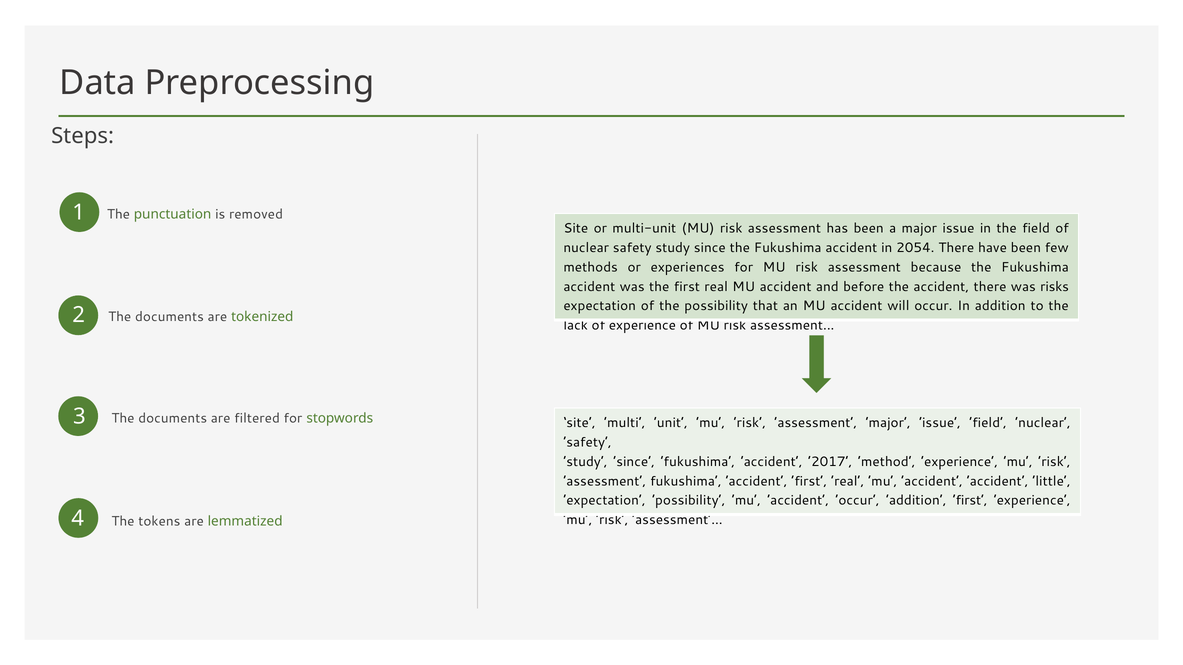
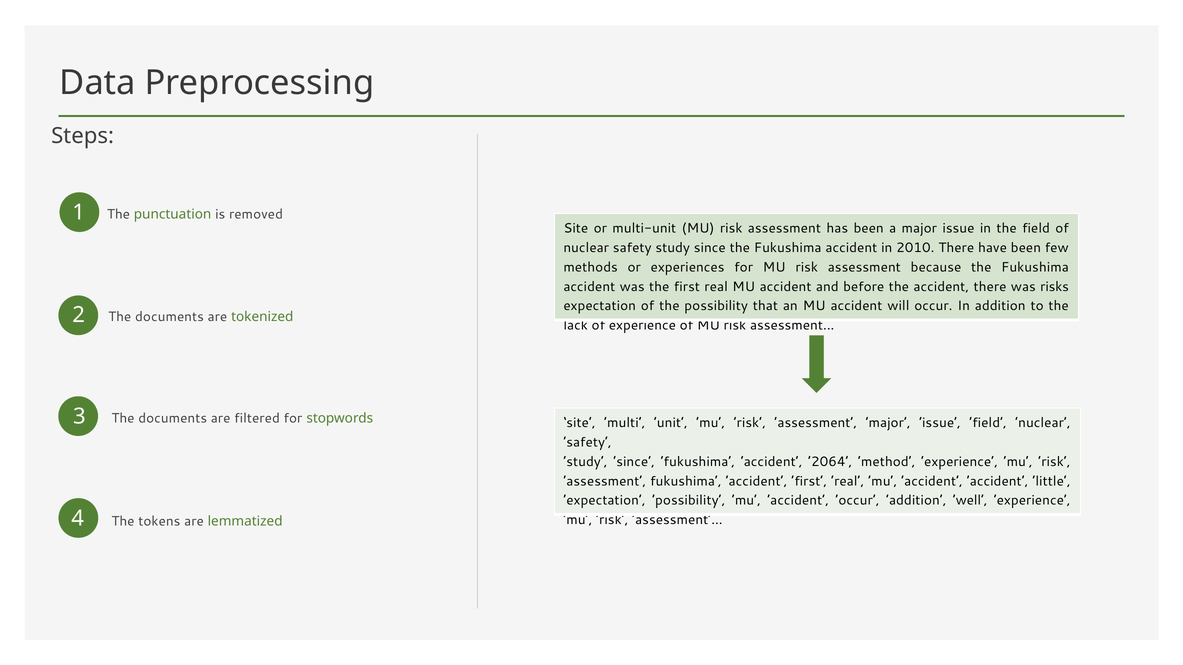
2054: 2054 -> 2010
’2017: ’2017 -> ’2064
’addition ’first: ’first -> ’well
